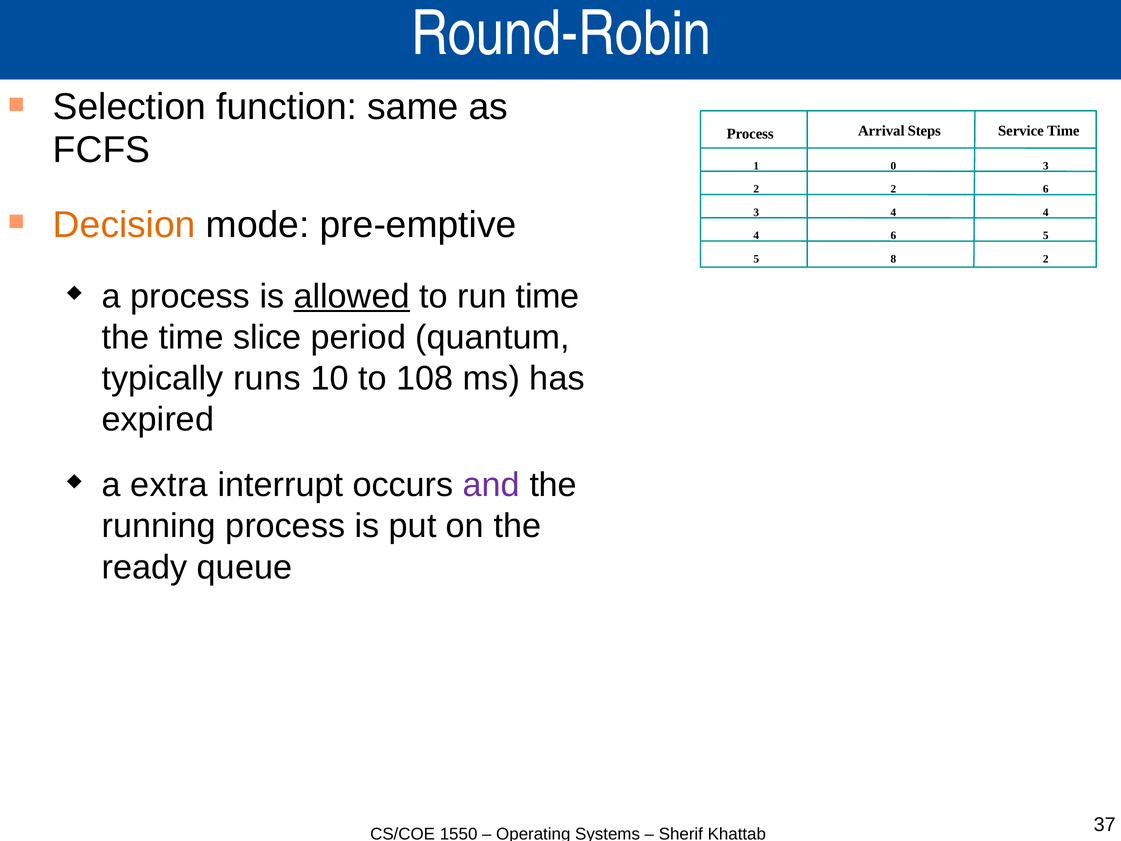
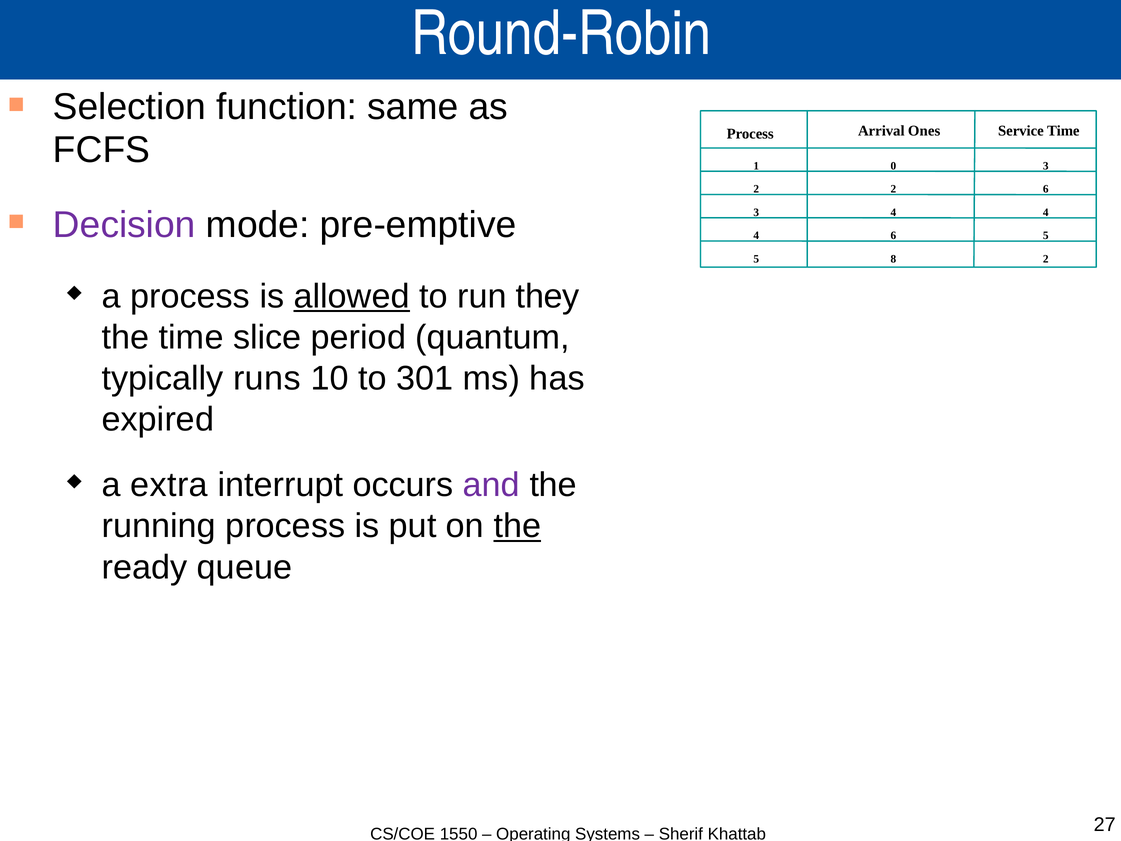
Steps: Steps -> Ones
Decision colour: orange -> purple
run time: time -> they
108: 108 -> 301
the at (517, 526) underline: none -> present
37: 37 -> 27
